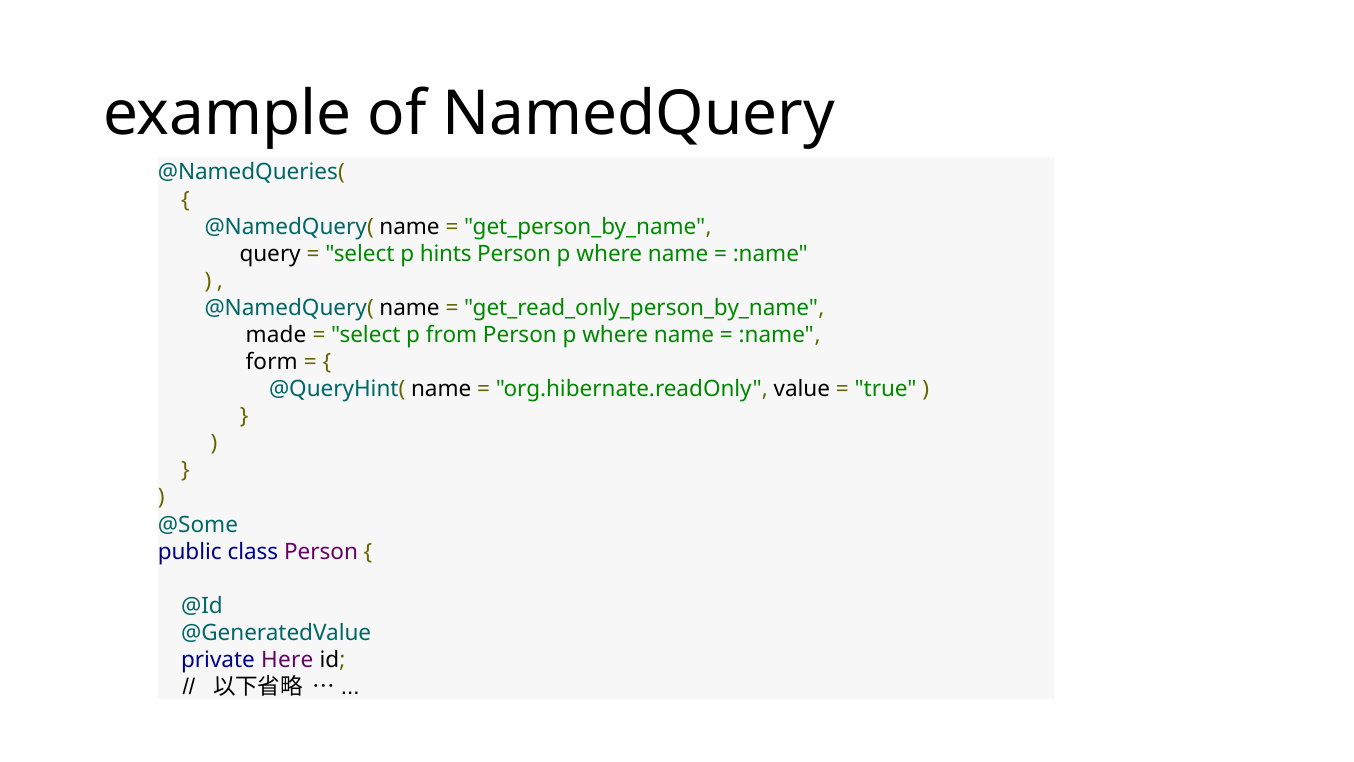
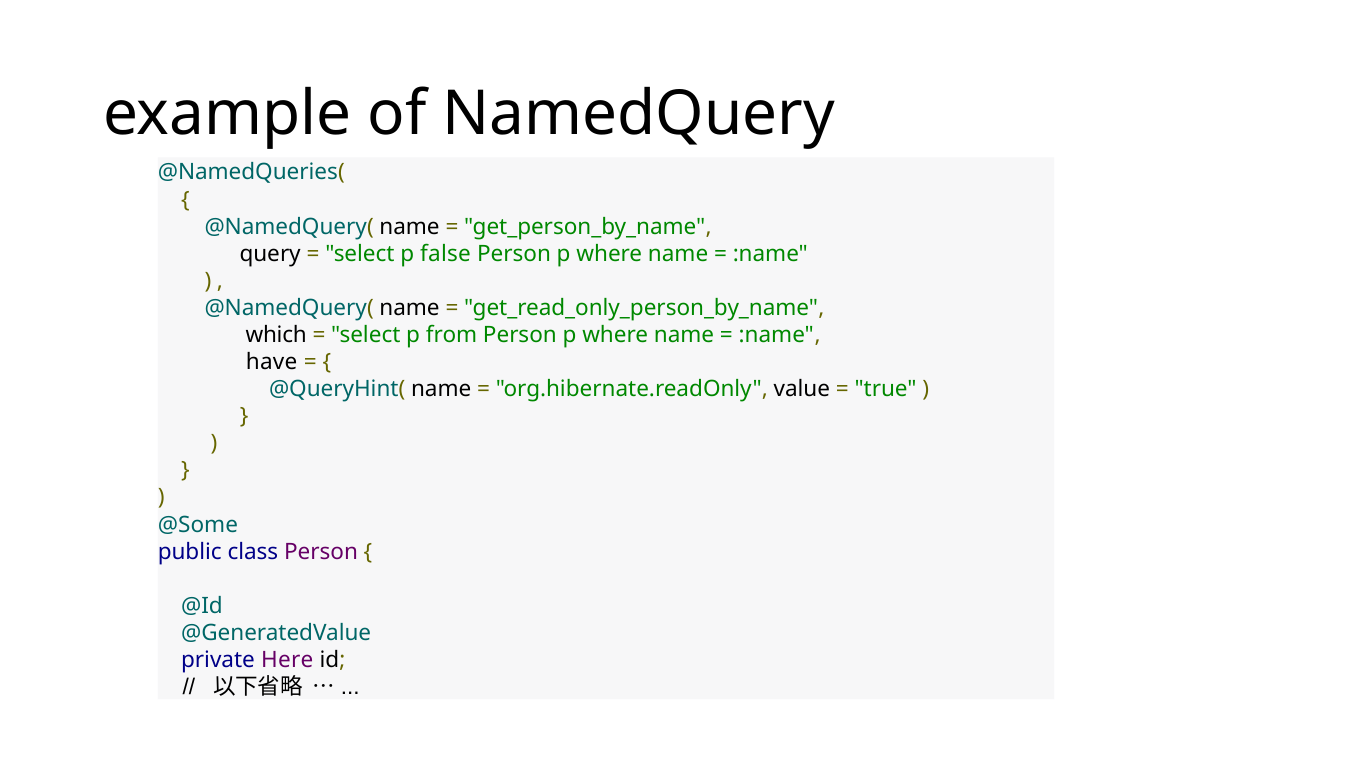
hints: hints -> false
made: made -> which
form: form -> have
